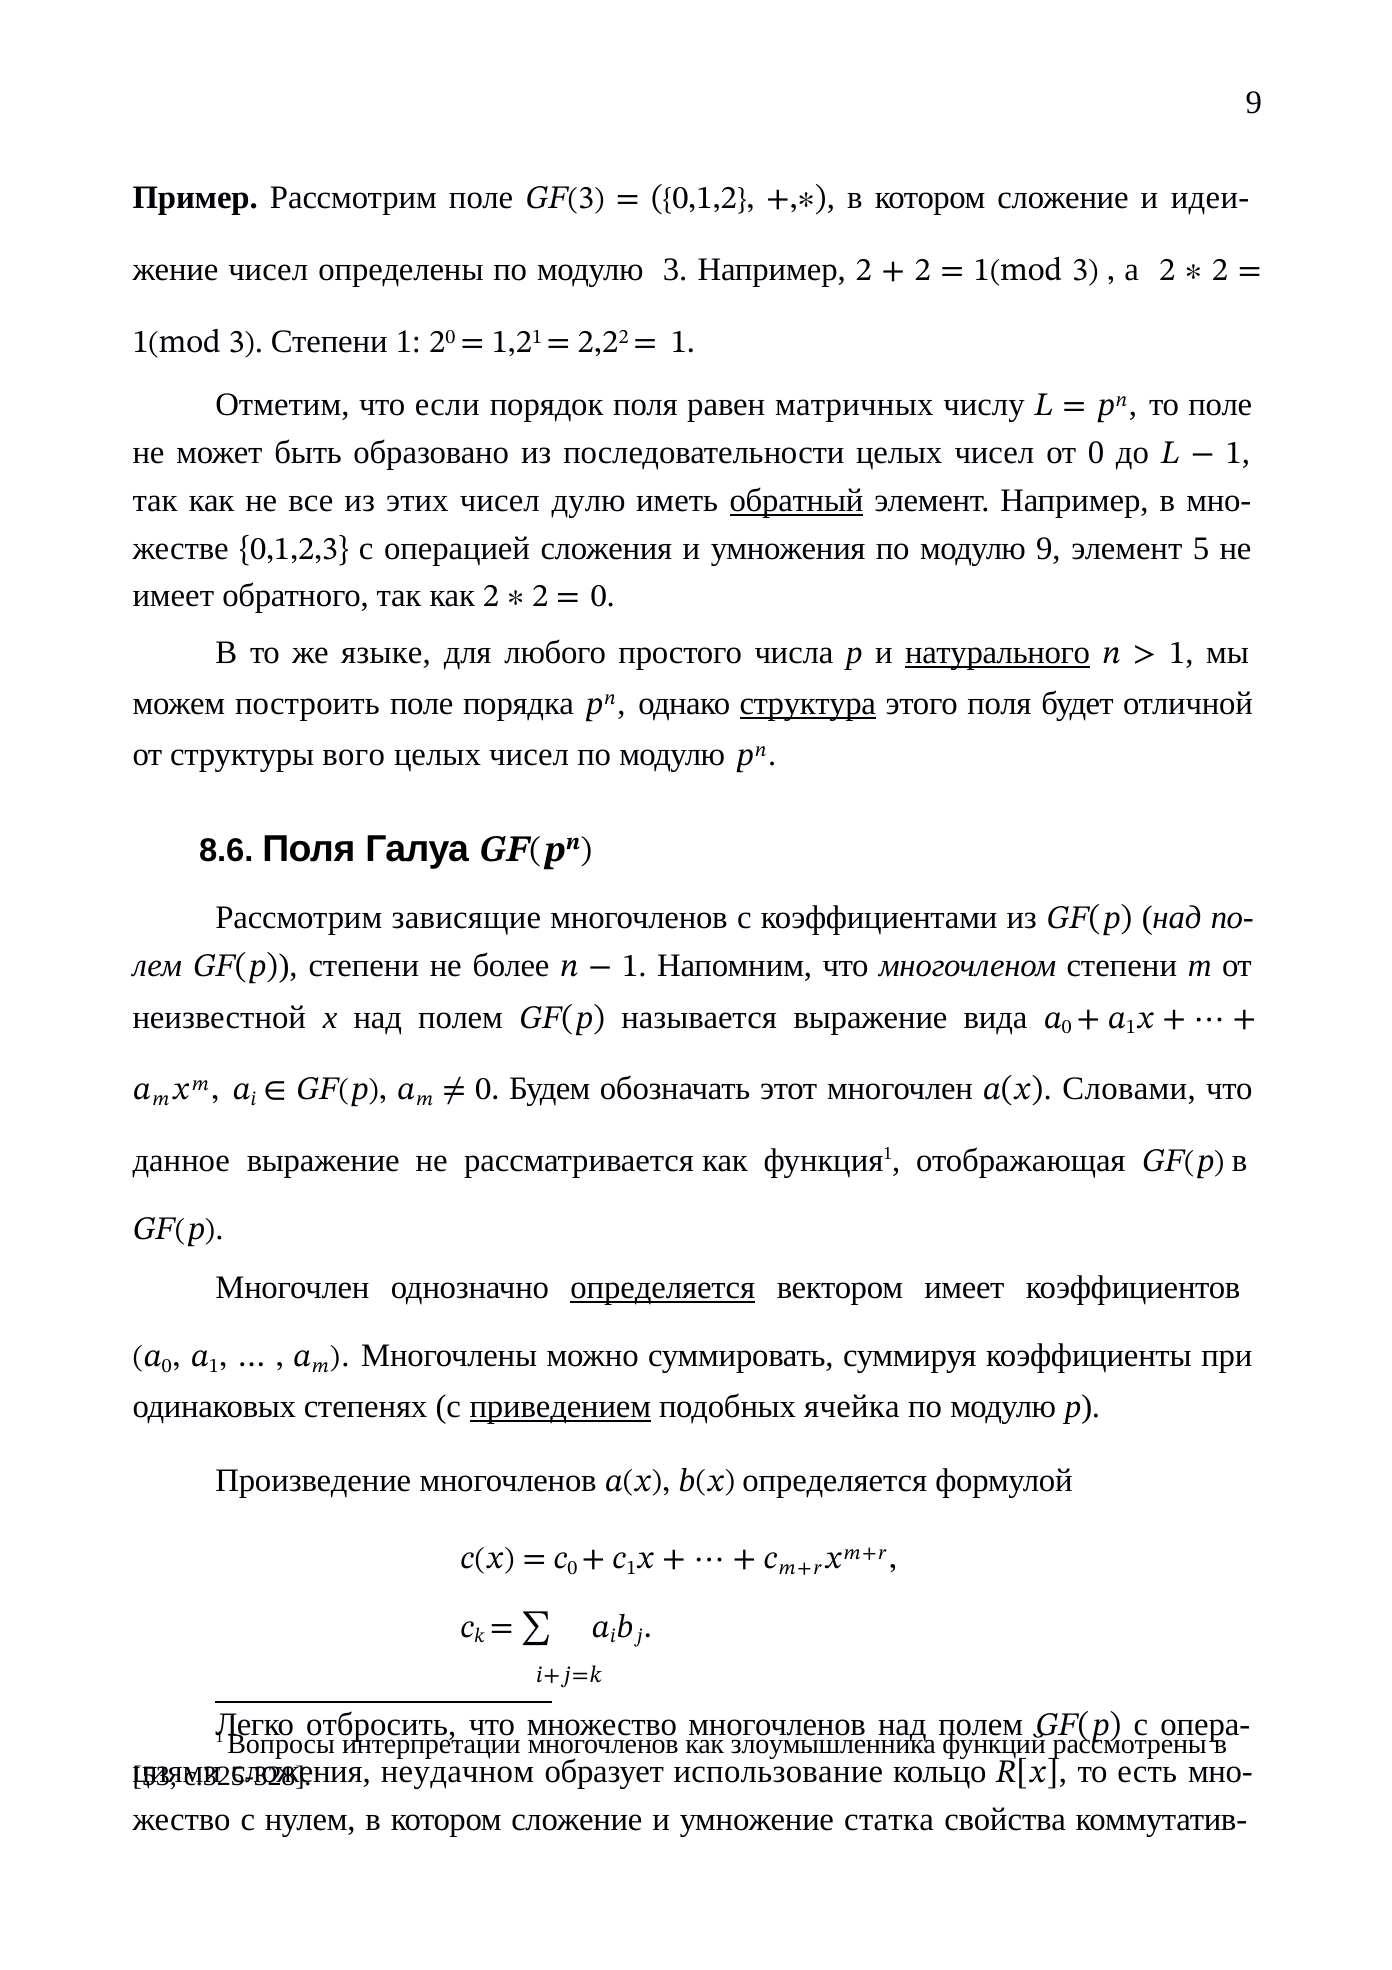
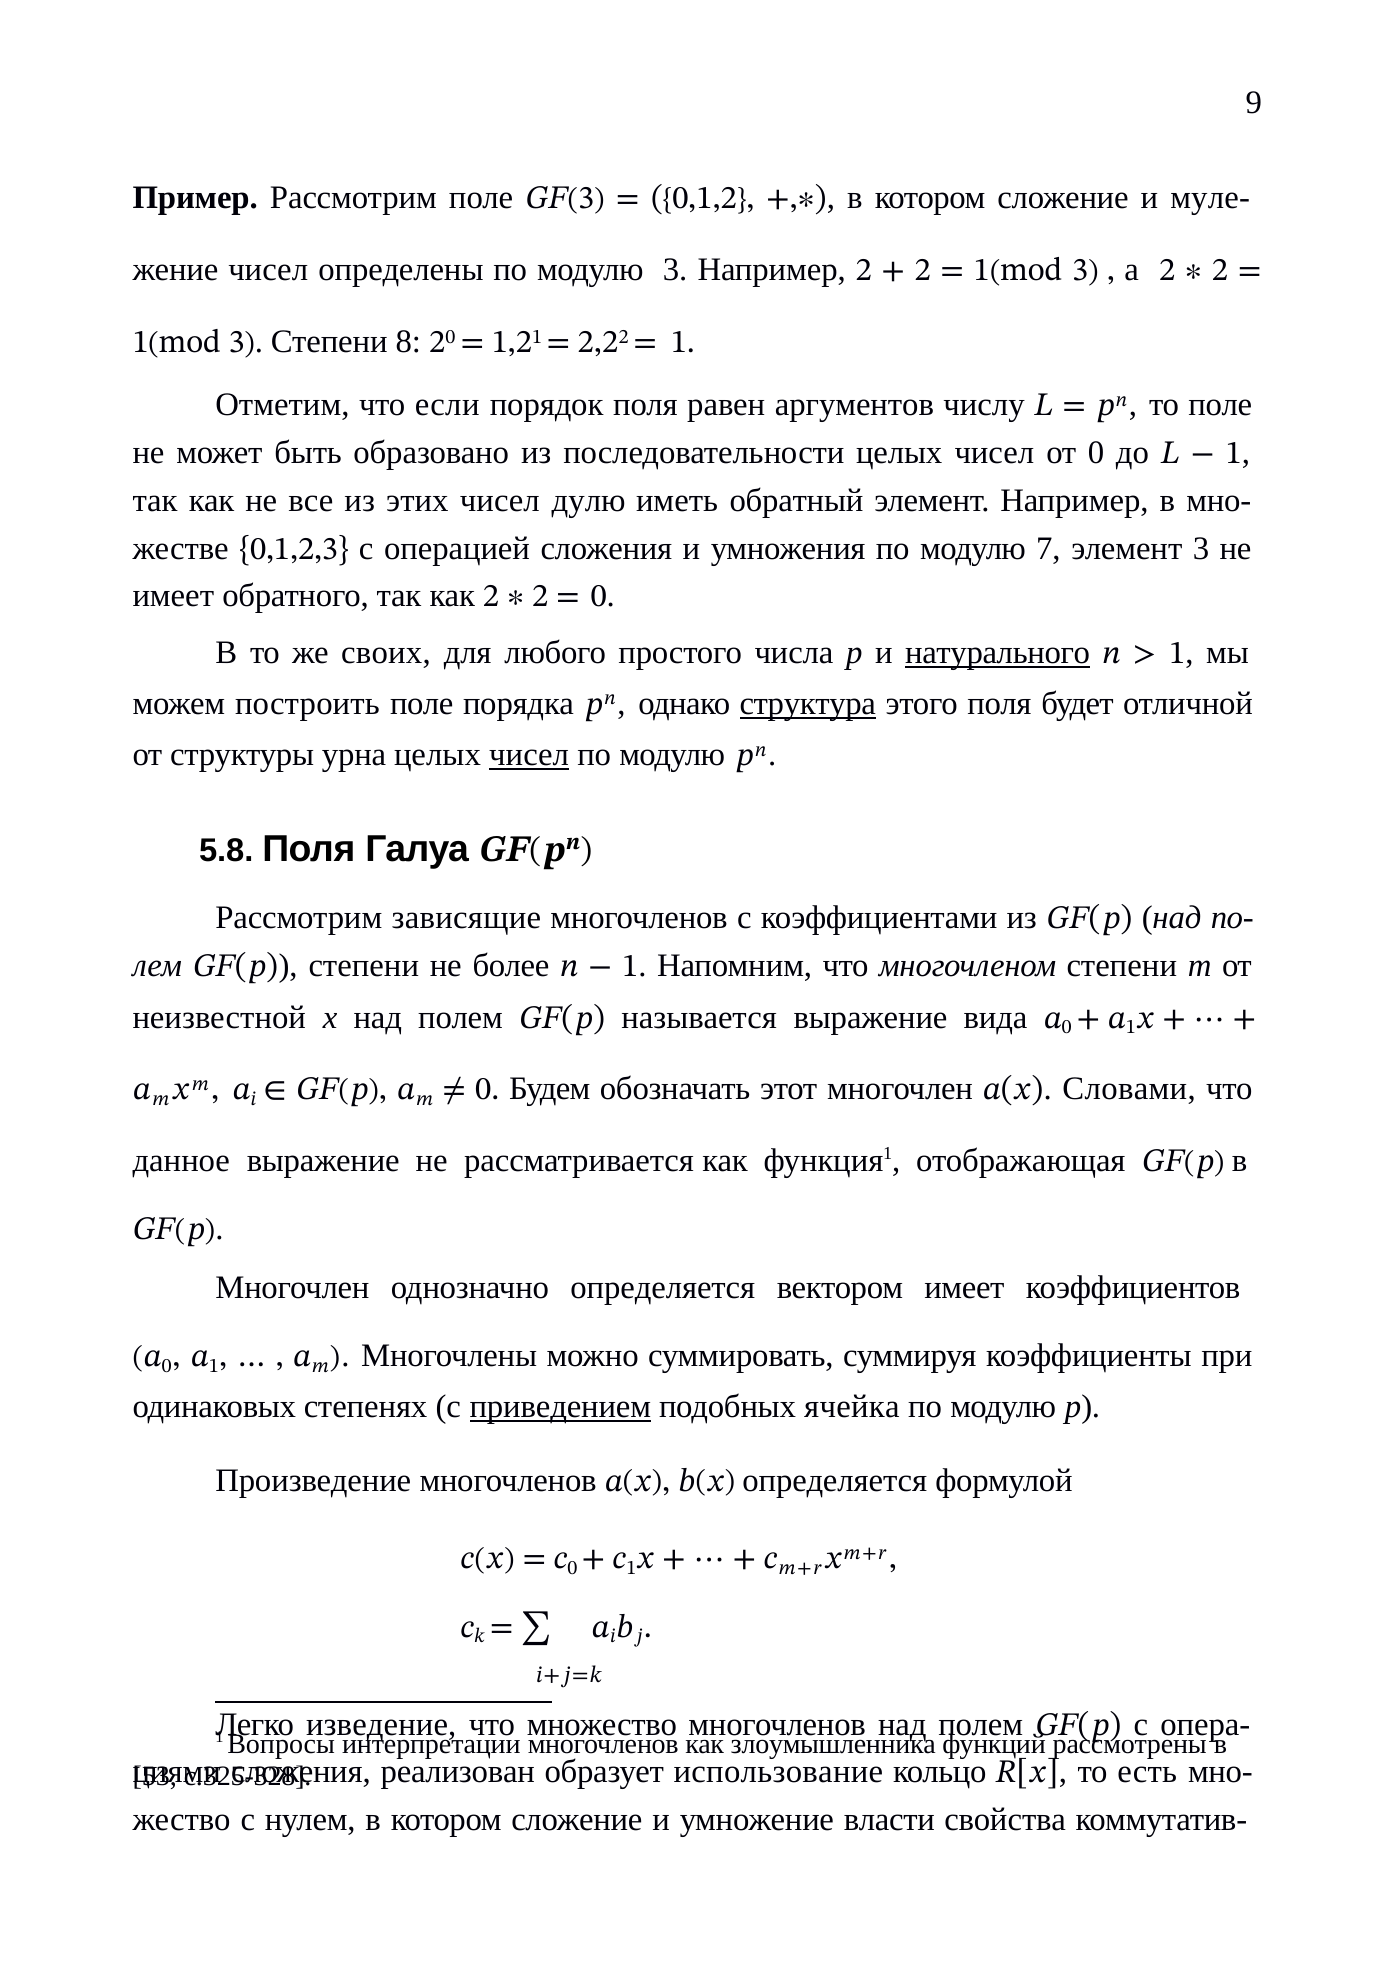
идеи-: идеи- -> муле-
Степени 1: 1 -> 8
матричных: матричных -> аргументов
обратный underline: present -> none
модулю 9: 9 -> 7
элемент 5: 5 -> 3
языке: языке -> своих
вого: вого -> урна
чисел at (529, 755) underline: none -> present
8.6: 8.6 -> 5.8
определяется at (663, 1288) underline: present -> none
отбросить: отбросить -> изведение
неудачном: неудачном -> реализован
статка: статка -> власти
